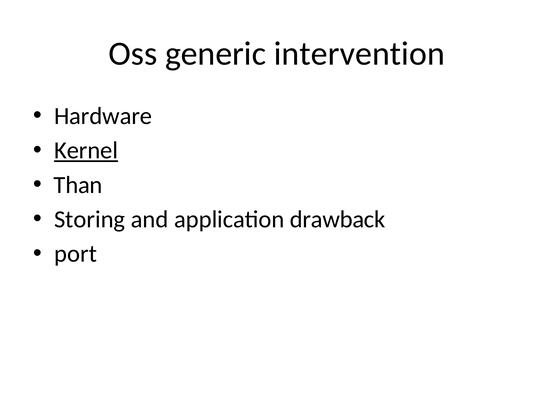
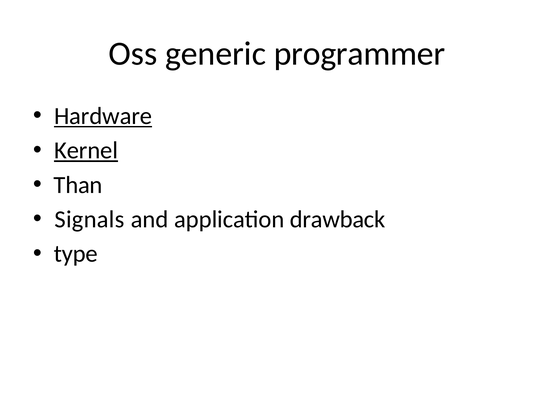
intervention: intervention -> programmer
Hardware underline: none -> present
Storing: Storing -> Signals
port: port -> type
